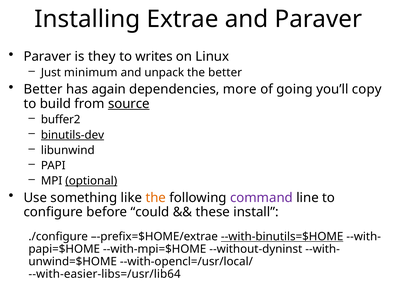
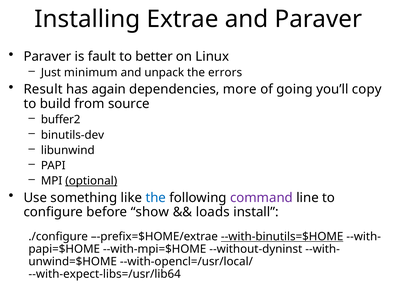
they: they -> fault
writes: writes -> better
the better: better -> errors
Better at (43, 89): Better -> Result
source underline: present -> none
binutils-dev underline: present -> none
the at (156, 197) colour: orange -> blue
could: could -> show
these: these -> loads
--with-easier-libs=/usr/lib64: --with-easier-libs=/usr/lib64 -> --with-expect-libs=/usr/lib64
